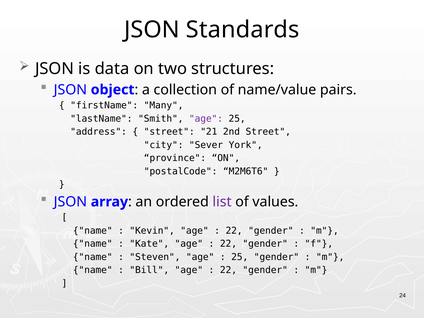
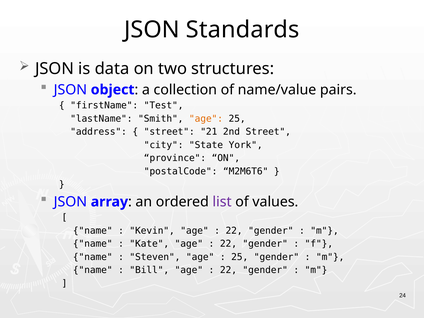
Many: Many -> Test
age at (206, 119) colour: purple -> orange
Sever: Sever -> State
